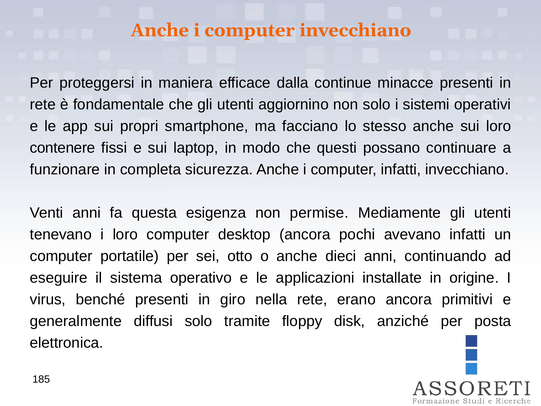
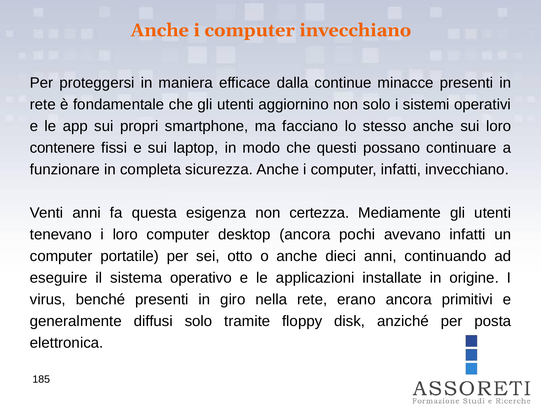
permise: permise -> certezza
